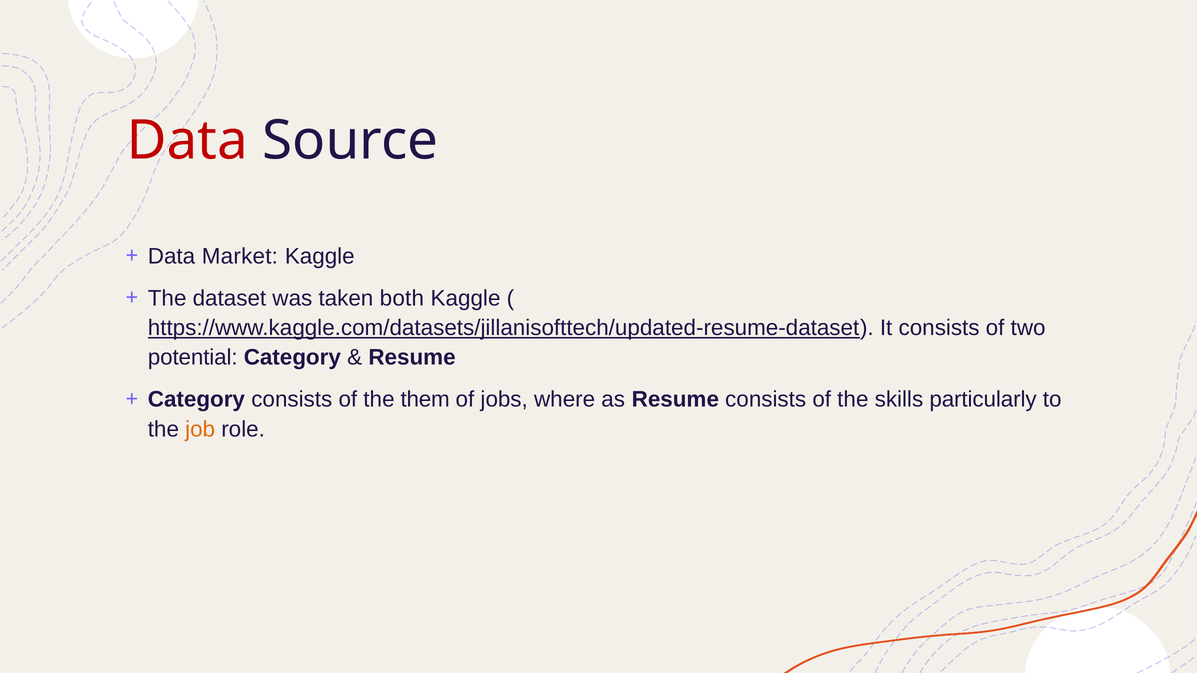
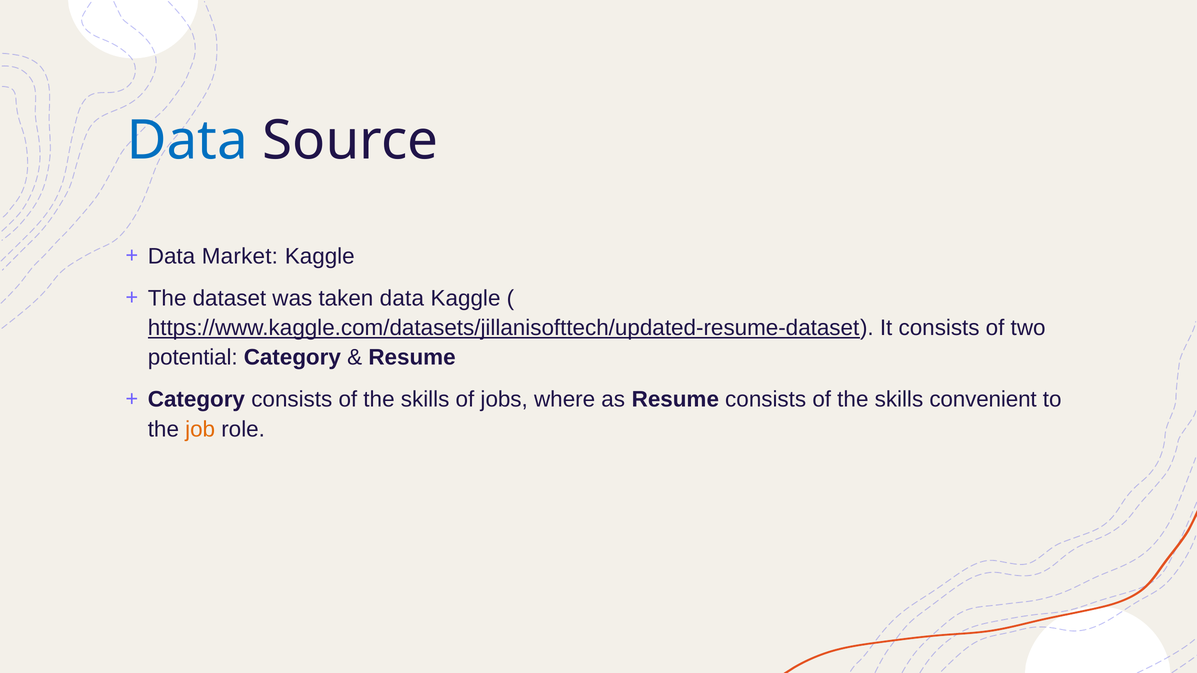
Data at (187, 141) colour: red -> blue
taken both: both -> data
them at (425, 400): them -> skills
particularly: particularly -> convenient
